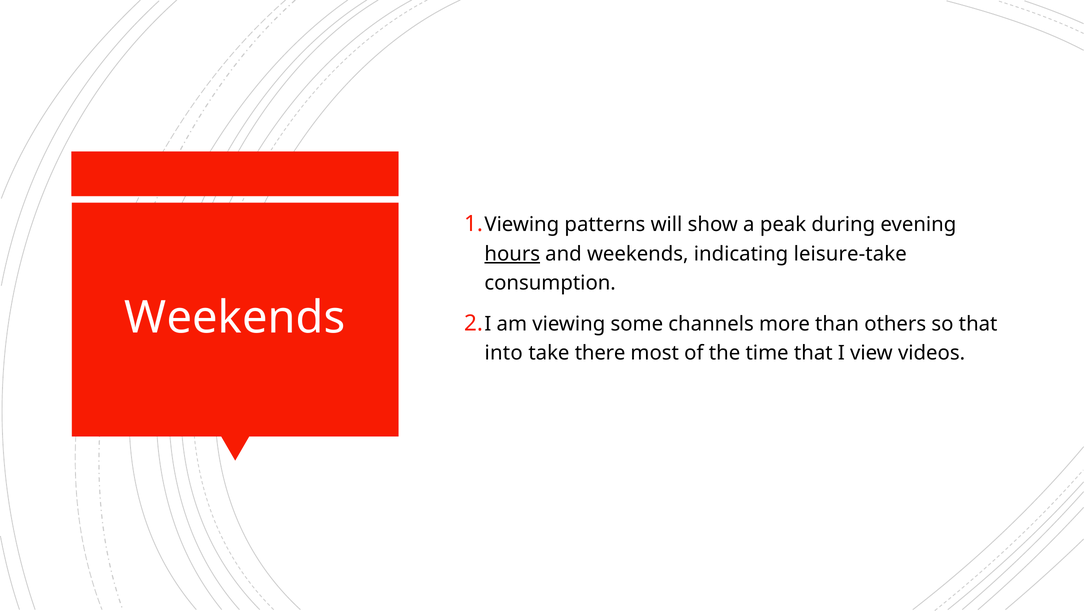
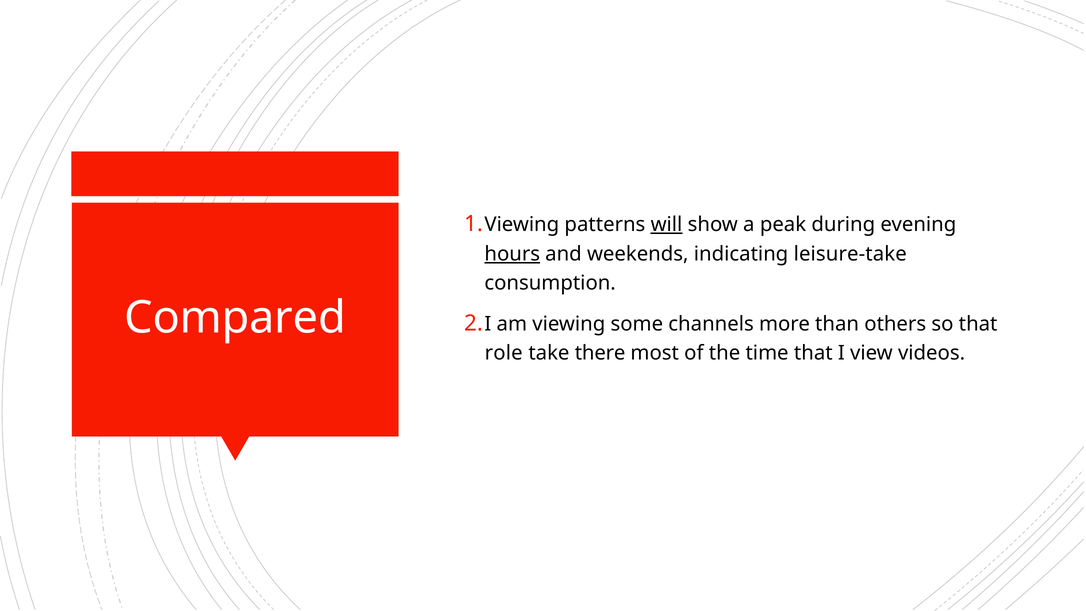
will underline: none -> present
Weekends at (235, 318): Weekends -> Compared
into: into -> role
